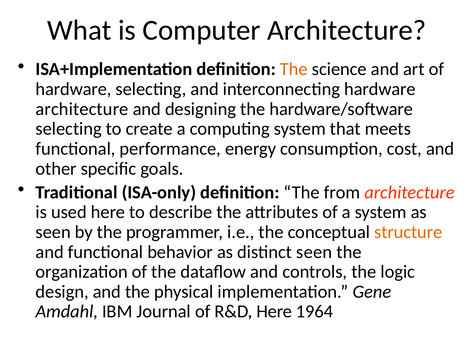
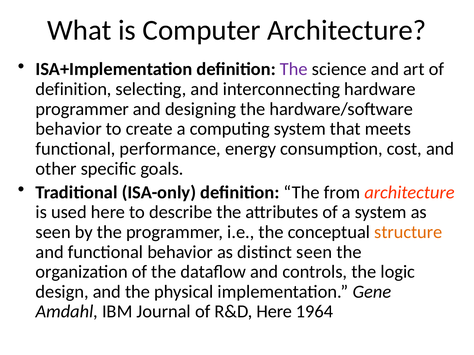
The at (294, 69) colour: orange -> purple
hardware at (74, 89): hardware -> definition
architecture at (82, 109): architecture -> programmer
selecting at (69, 129): selecting -> behavior
